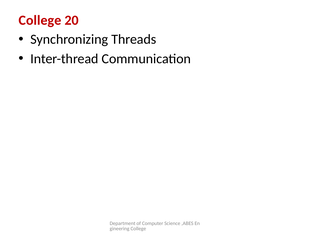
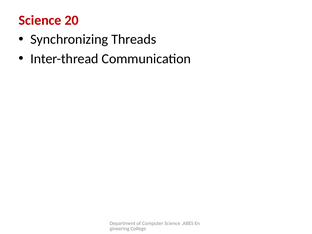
College at (40, 20): College -> Science
